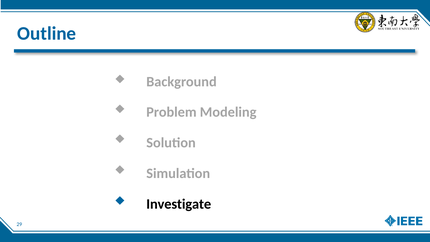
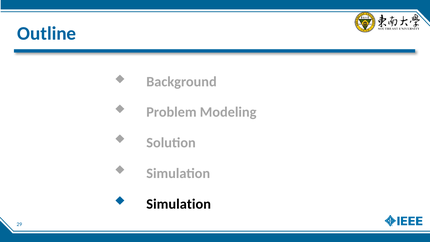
Investigate at (179, 204): Investigate -> Simulation
